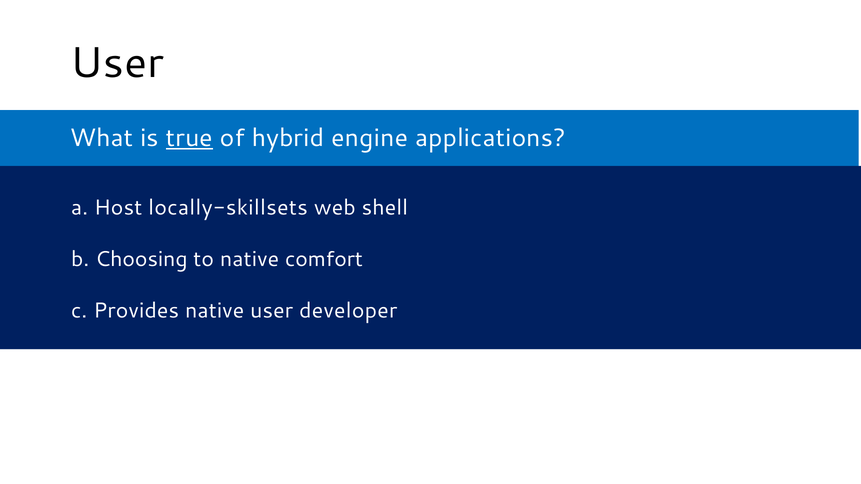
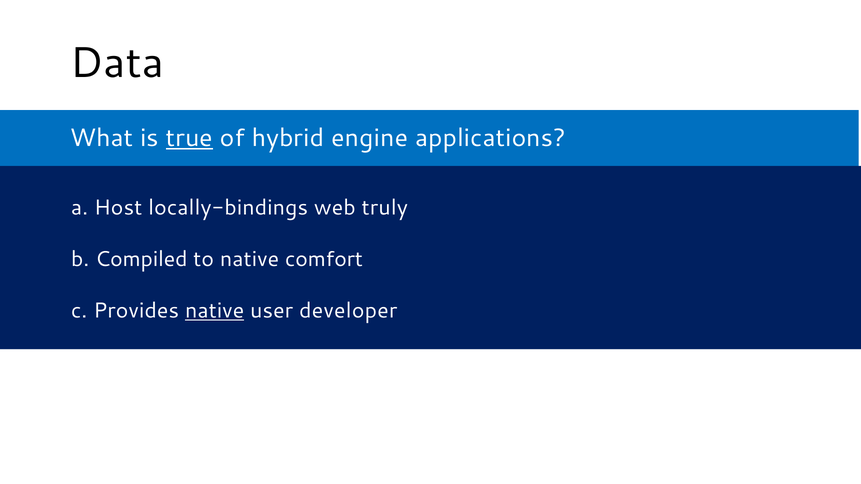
User at (117, 63): User -> Data
locally-skillsets: locally-skillsets -> locally-bindings
shell: shell -> truly
Choosing: Choosing -> Compiled
native at (215, 311) underline: none -> present
